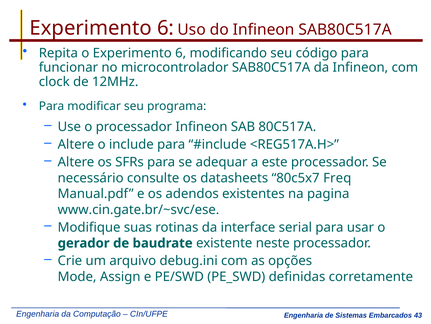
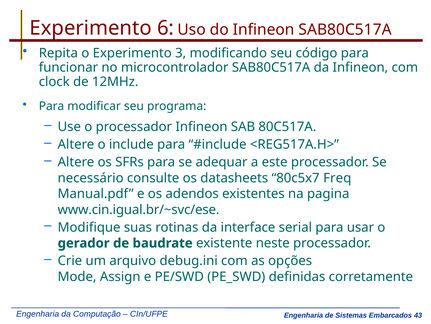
o Experimento 6: 6 -> 3
www.cin.gate.br/~svc/ese: www.cin.gate.br/~svc/ese -> www.cin.igual.br/~svc/ese
